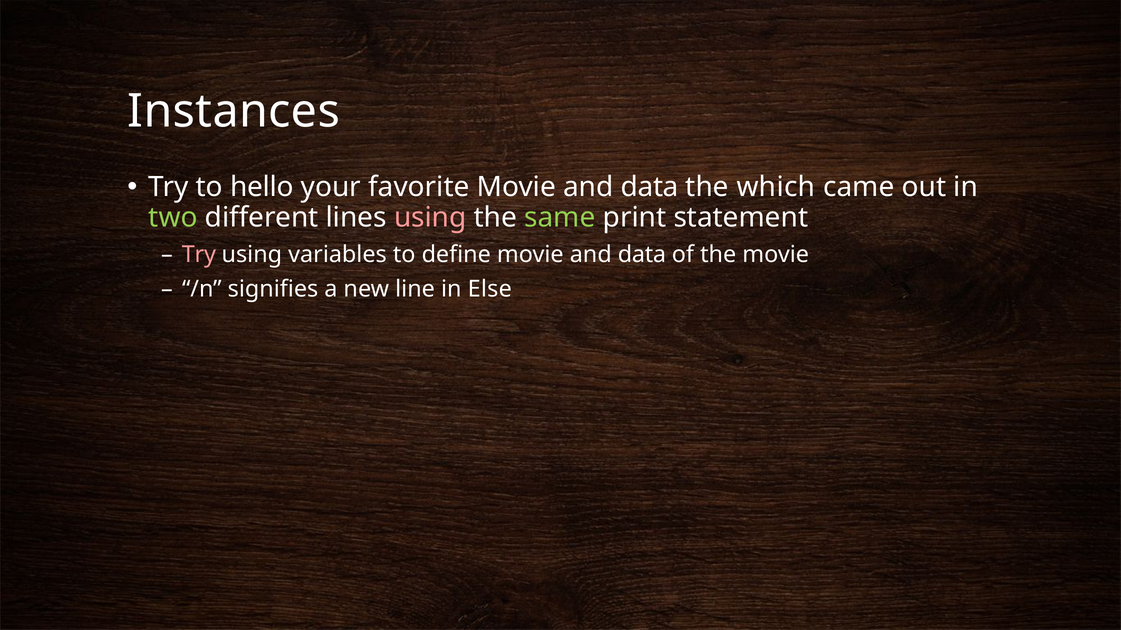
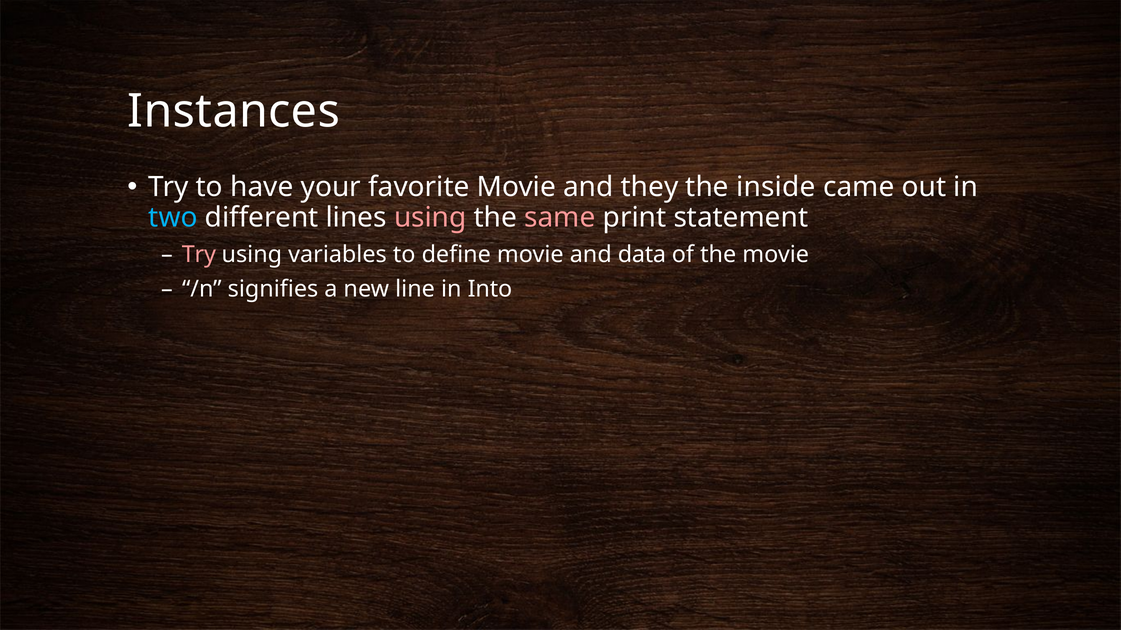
hello: hello -> have
favorite Movie and data: data -> they
which: which -> inside
two colour: light green -> light blue
same colour: light green -> pink
Else: Else -> Into
